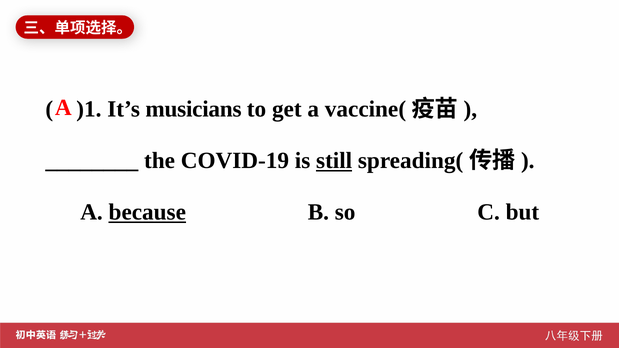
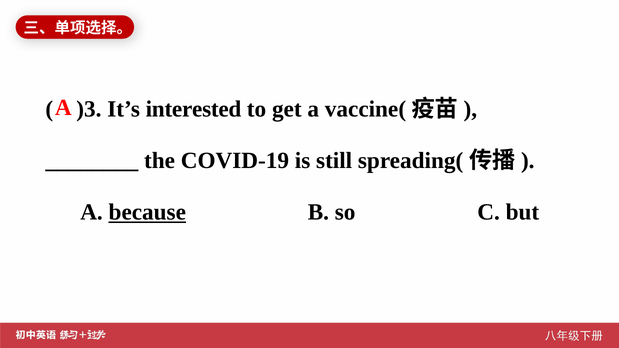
)1: )1 -> )3
musicians: musicians -> interested
still underline: present -> none
